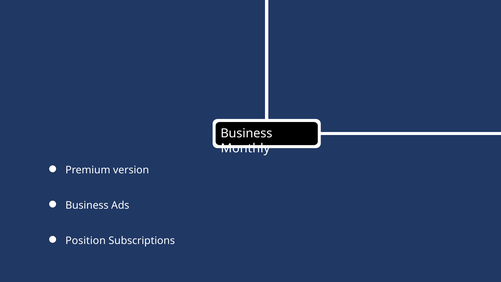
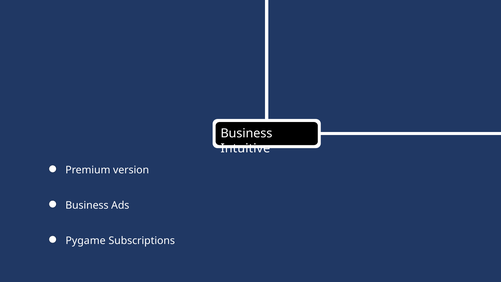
Monthly: Monthly -> Intuitive
Position: Position -> Pygame
